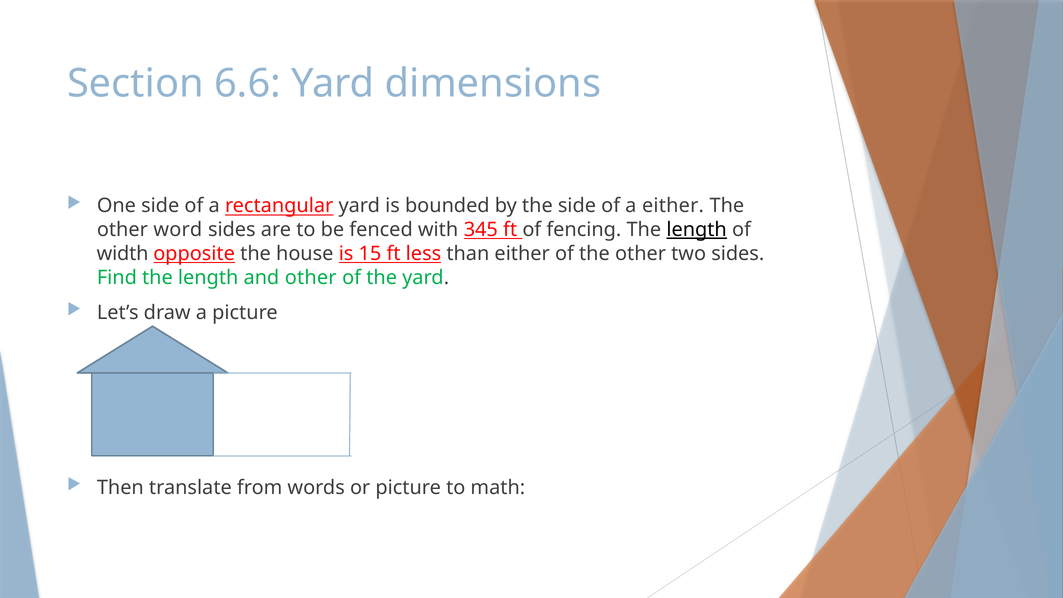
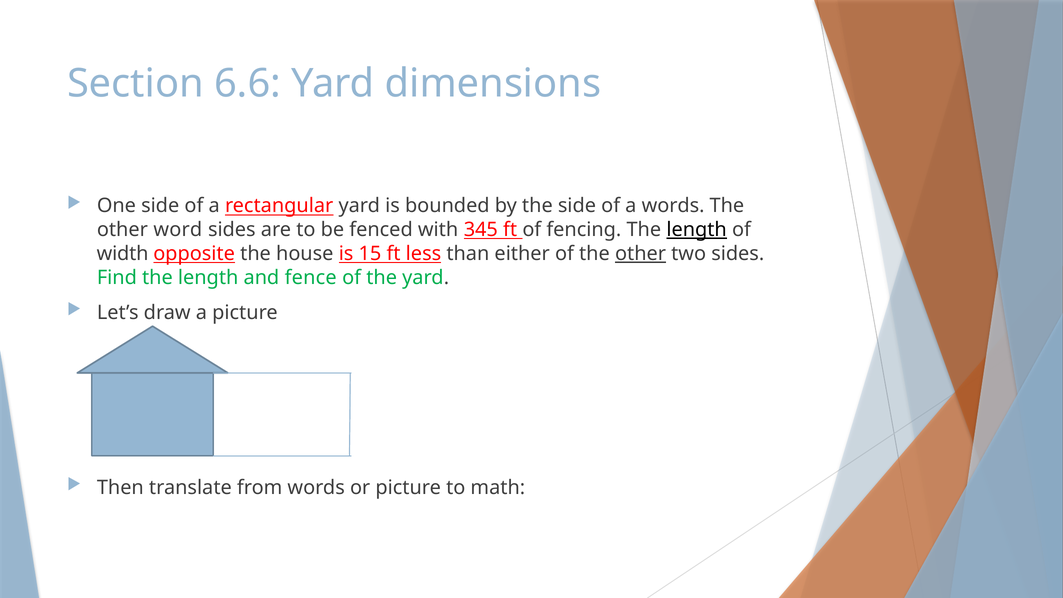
a either: either -> words
other at (641, 254) underline: none -> present
and other: other -> fence
